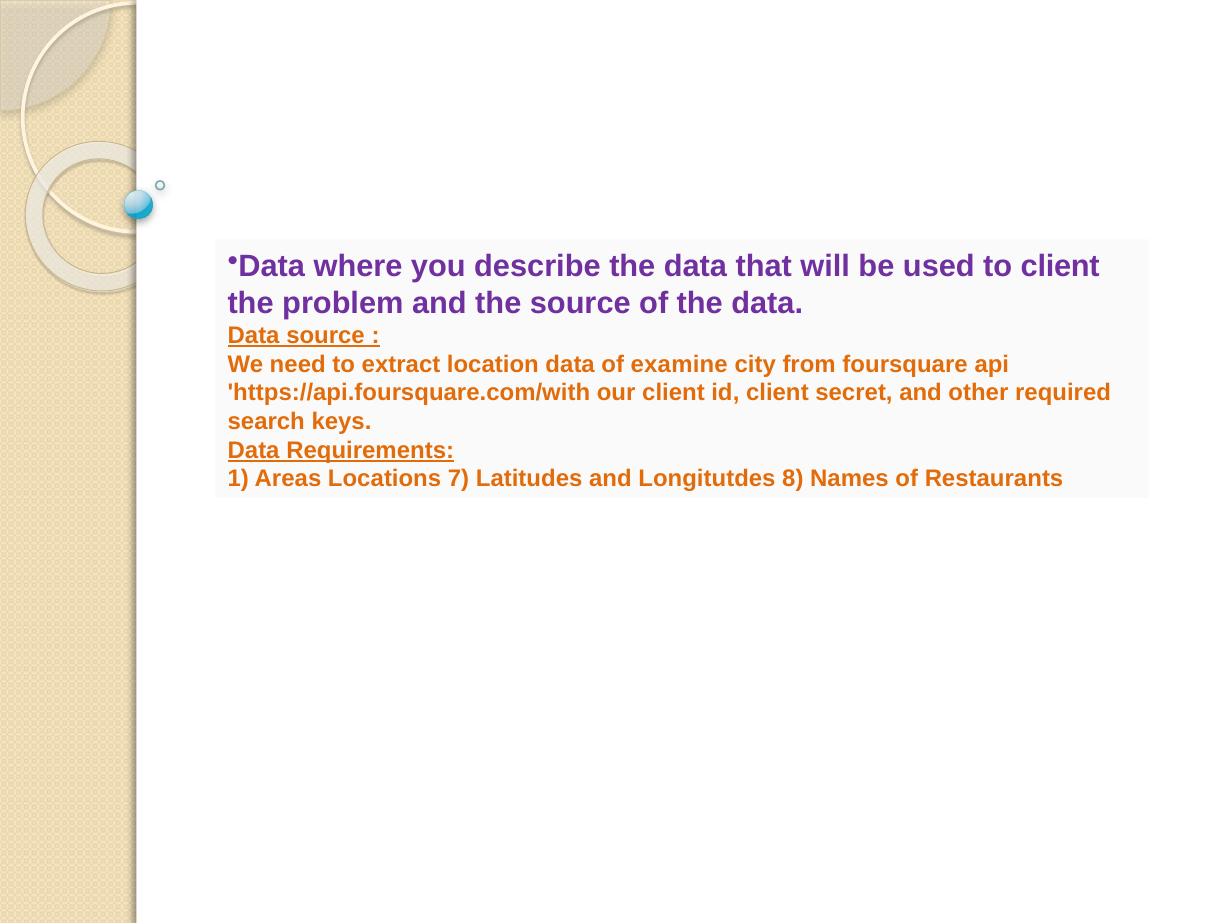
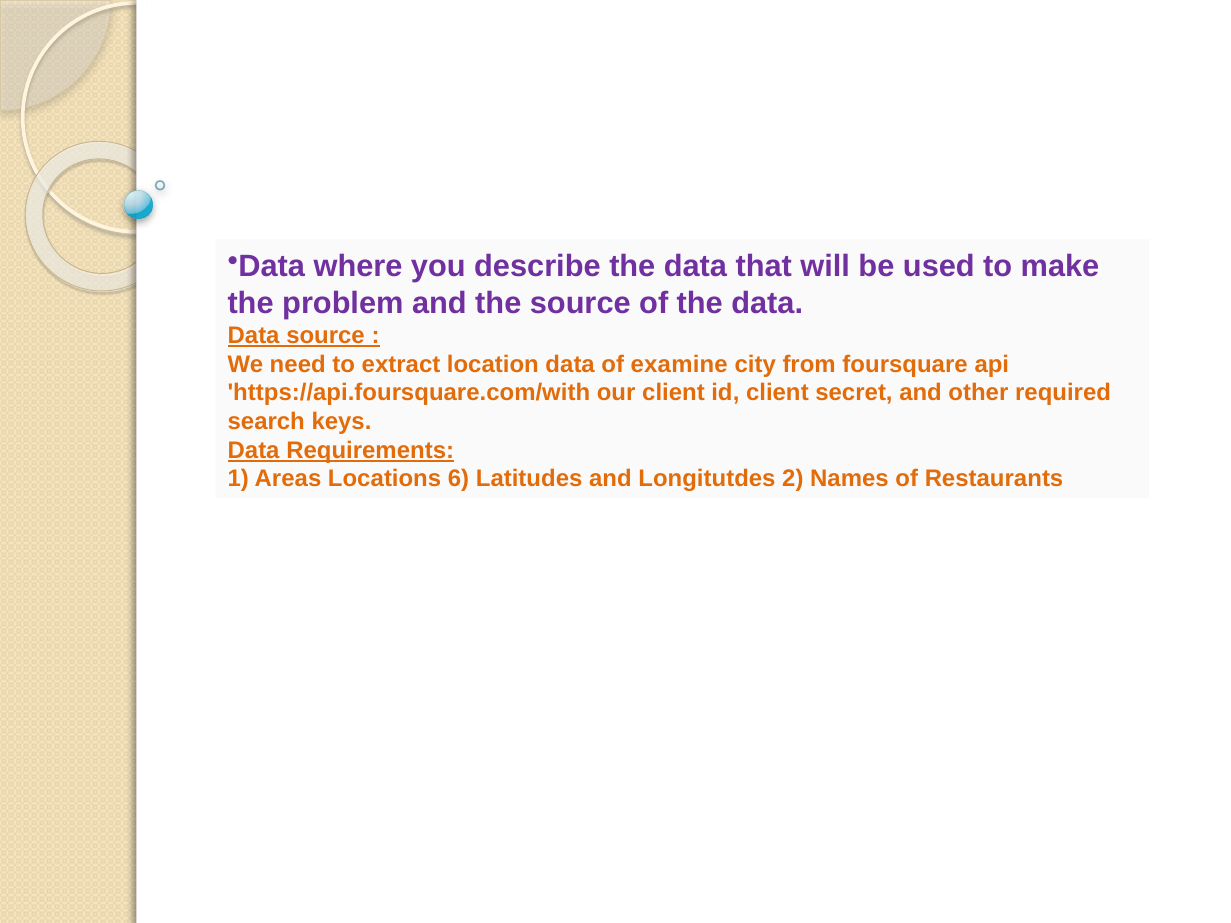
to client: client -> make
7: 7 -> 6
8: 8 -> 2
